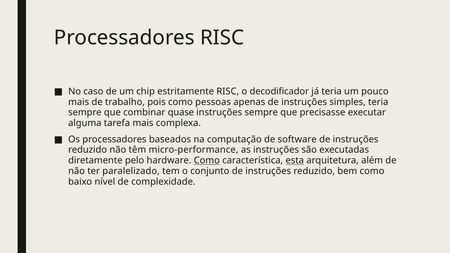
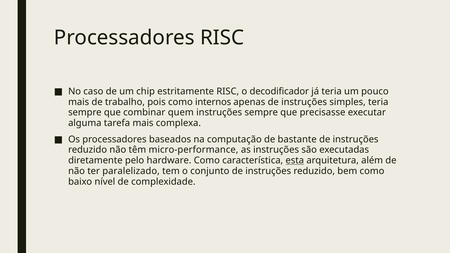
pessoas: pessoas -> internos
quase: quase -> quem
software: software -> bastante
Como at (207, 161) underline: present -> none
